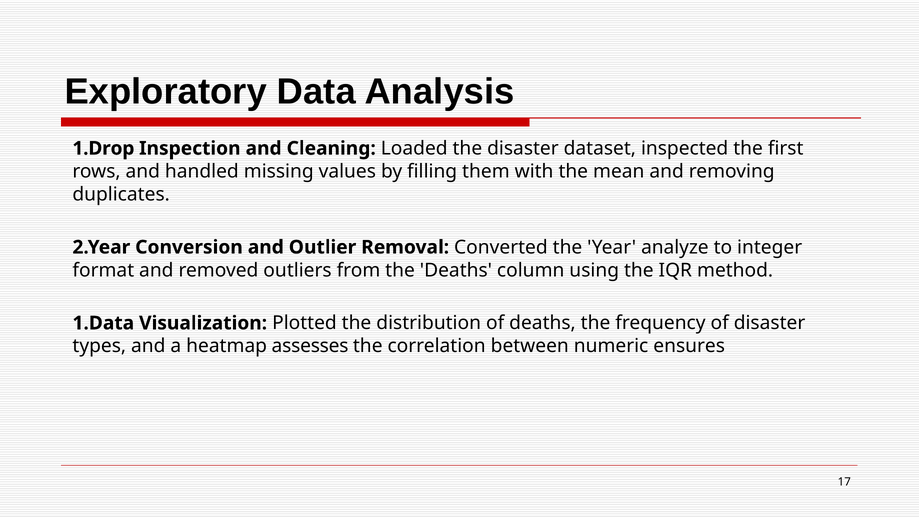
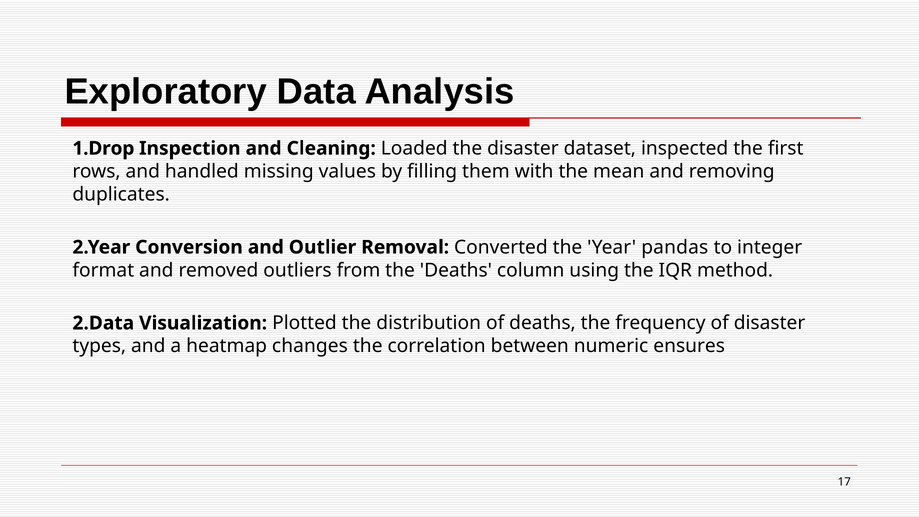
analyze: analyze -> pandas
1.Data: 1.Data -> 2.Data
assesses: assesses -> changes
